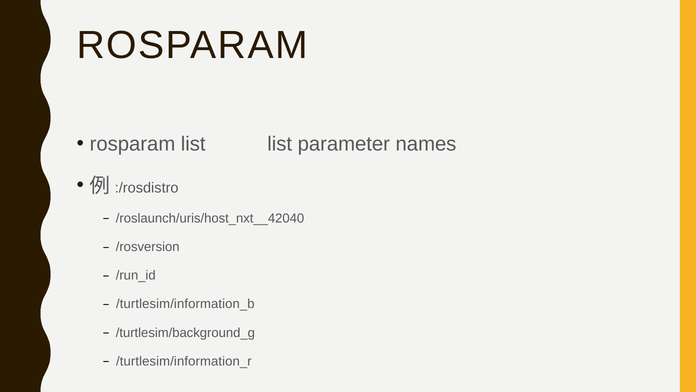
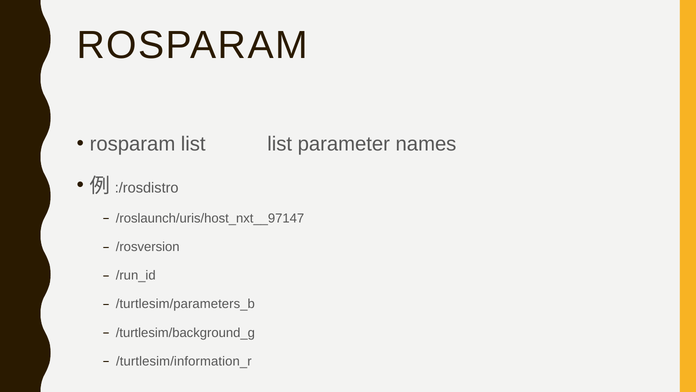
/roslaunch/uris/host_nxt__42040: /roslaunch/uris/host_nxt__42040 -> /roslaunch/uris/host_nxt__97147
/turtlesim/information_b: /turtlesim/information_b -> /turtlesim/parameters_b
